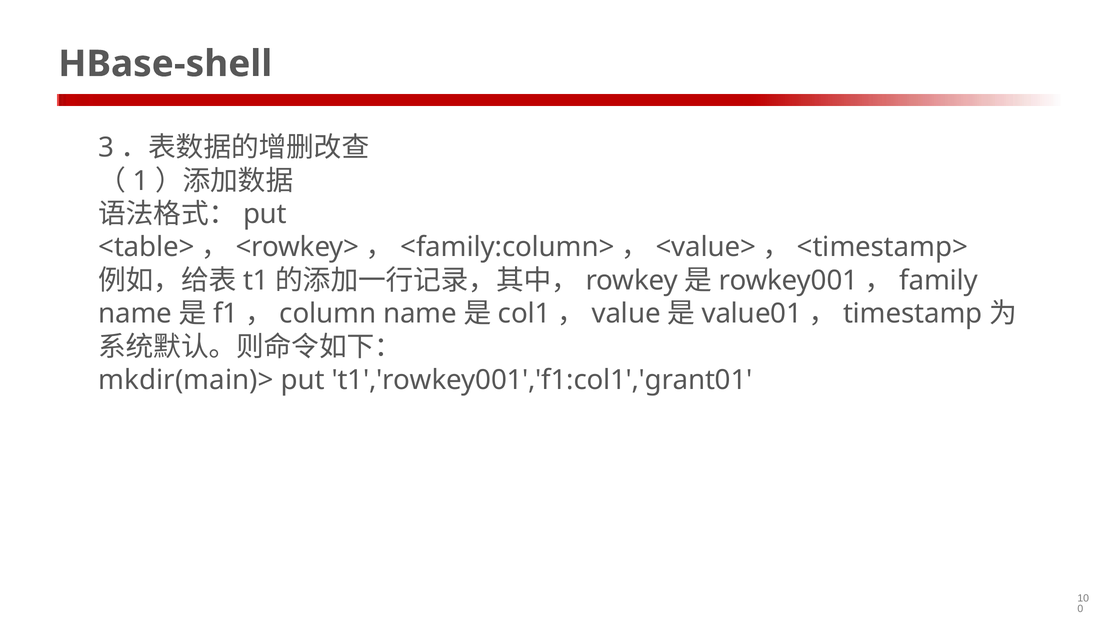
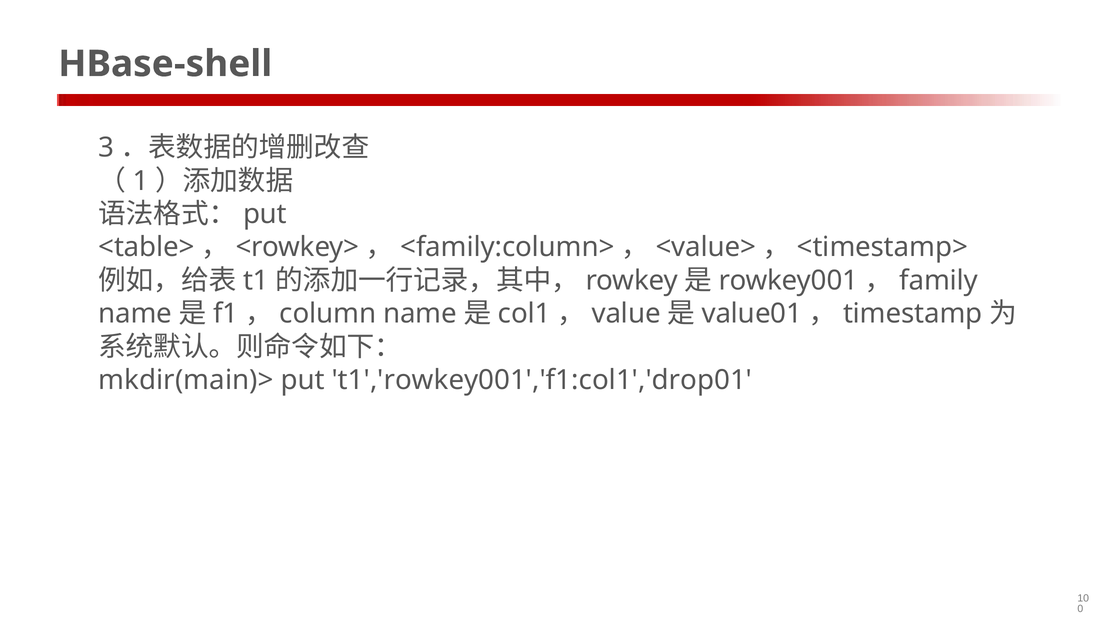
t1','rowkey001','f1:col1','grant01: t1','rowkey001','f1:col1','grant01 -> t1','rowkey001','f1:col1','drop01
